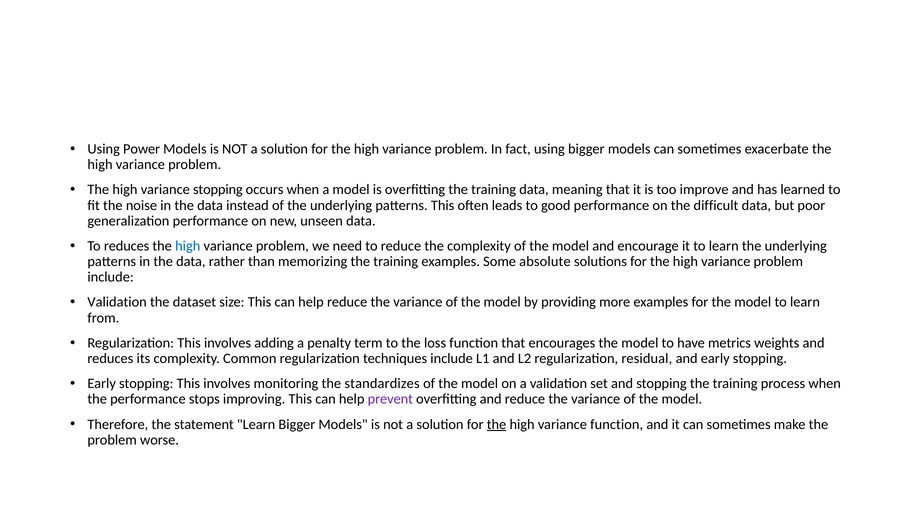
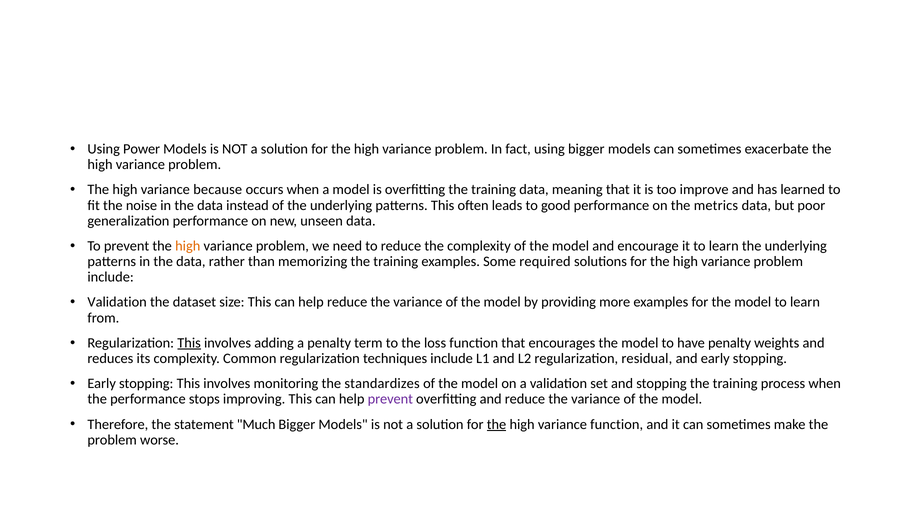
variance stopping: stopping -> because
difficult: difficult -> metrics
To reduces: reduces -> prevent
high at (188, 246) colour: blue -> orange
absolute: absolute -> required
This at (189, 343) underline: none -> present
have metrics: metrics -> penalty
statement Learn: Learn -> Much
